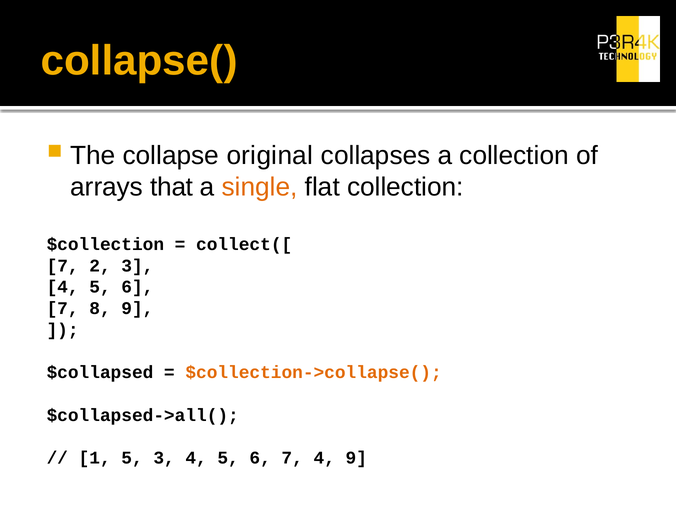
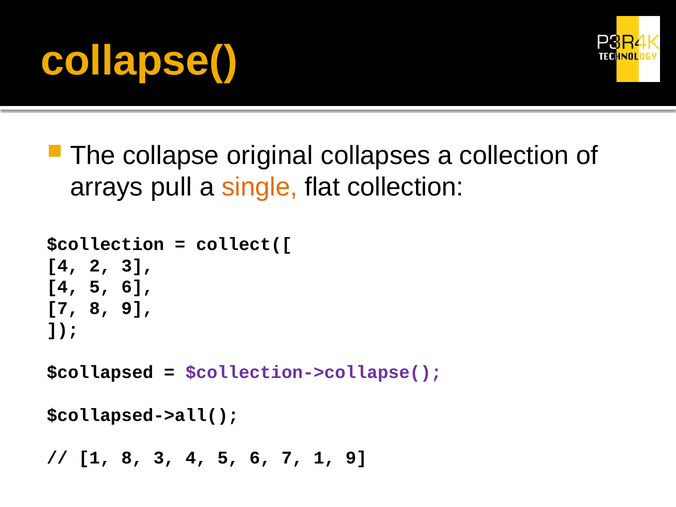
that: that -> pull
7 at (63, 266): 7 -> 4
$collection->collapse( colour: orange -> purple
1 5: 5 -> 8
7 4: 4 -> 1
